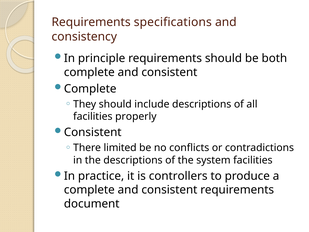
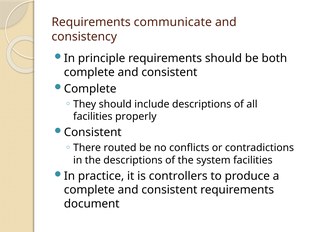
specifications: specifications -> communicate
limited: limited -> routed
